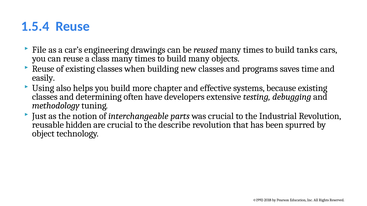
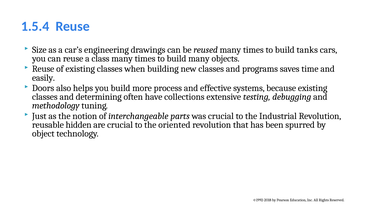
File: File -> Size
Using: Using -> Doors
chapter: chapter -> process
developers: developers -> collections
describe: describe -> oriented
